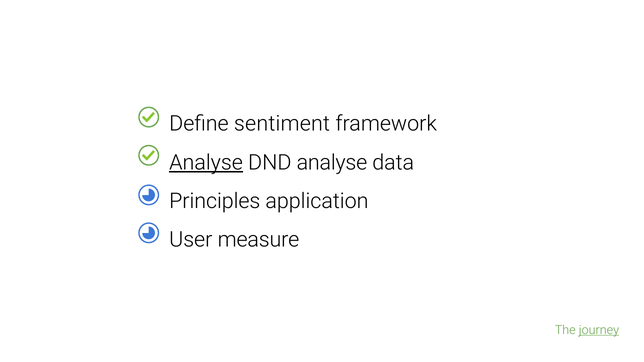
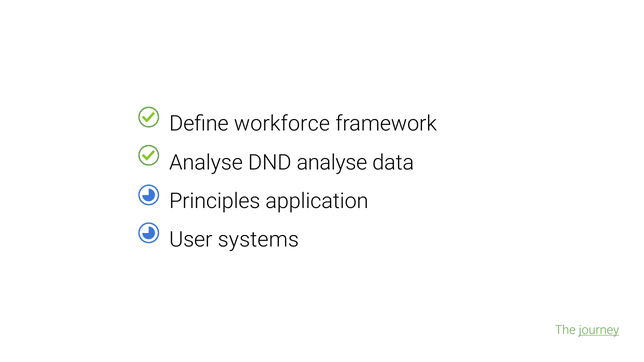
sentiment: sentiment -> workforce
Analyse at (206, 163) underline: present -> none
measure: measure -> systems
